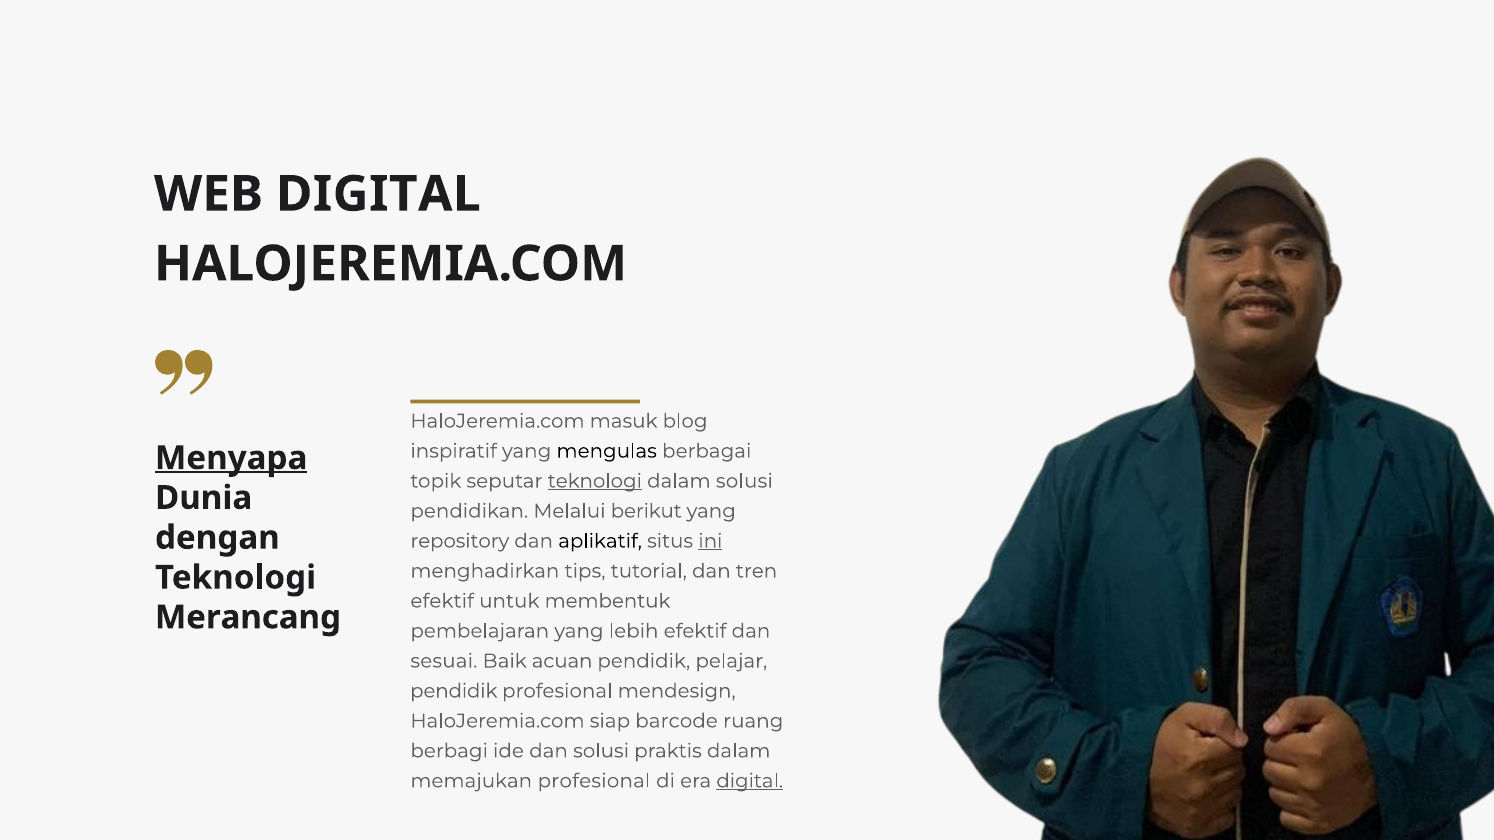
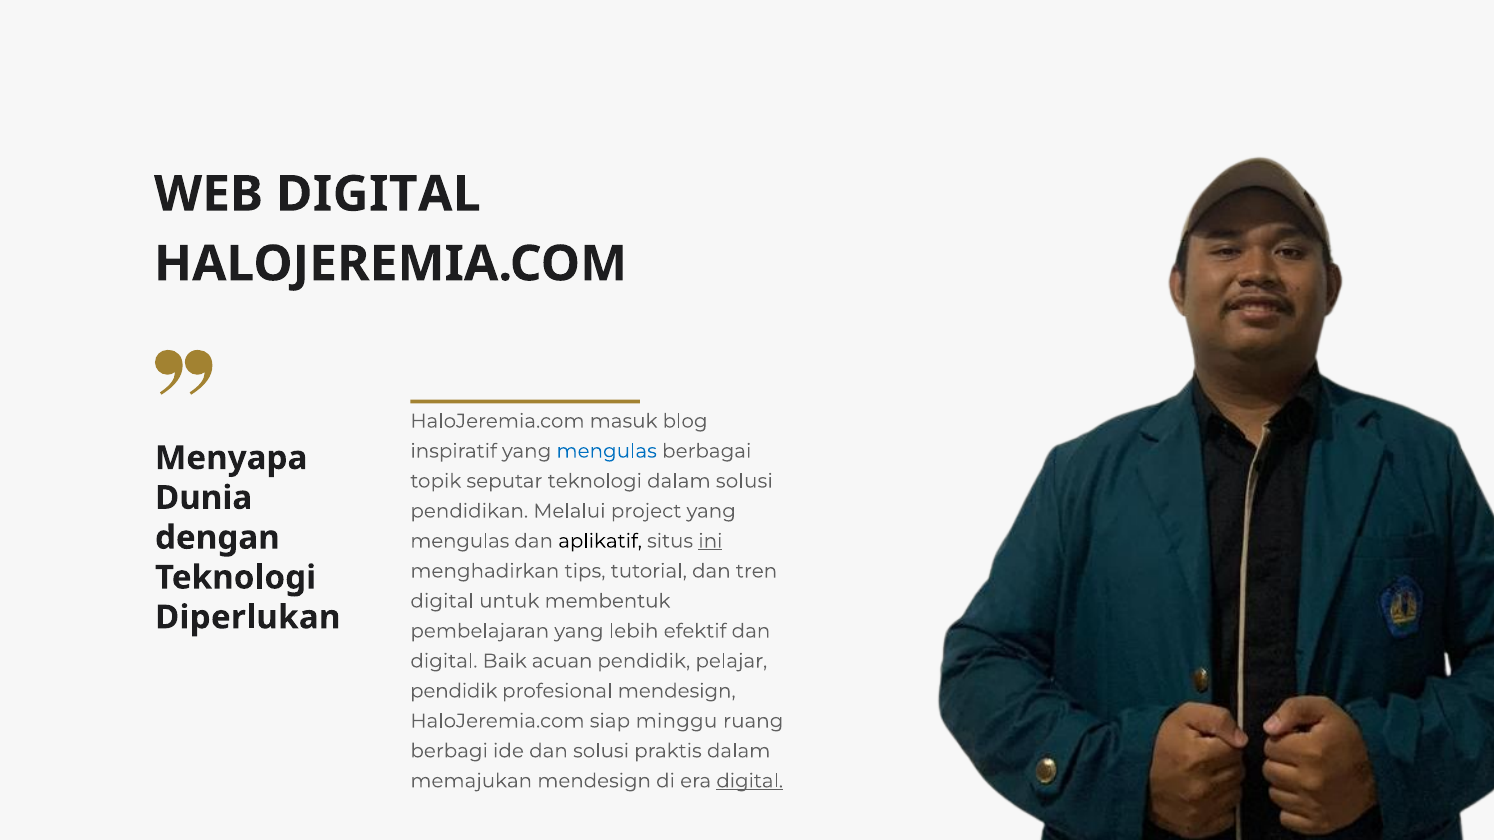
mengulas at (607, 451) colour: black -> blue
Menyapa underline: present -> none
teknologi at (595, 481) underline: present -> none
berikut: berikut -> project
repository at (460, 541): repository -> mengulas
efektif at (442, 601): efektif -> digital
Merancang: Merancang -> Diperlukan
sesuai at (444, 661): sesuai -> digital
barcode: barcode -> minggu
memajukan profesional: profesional -> mendesign
